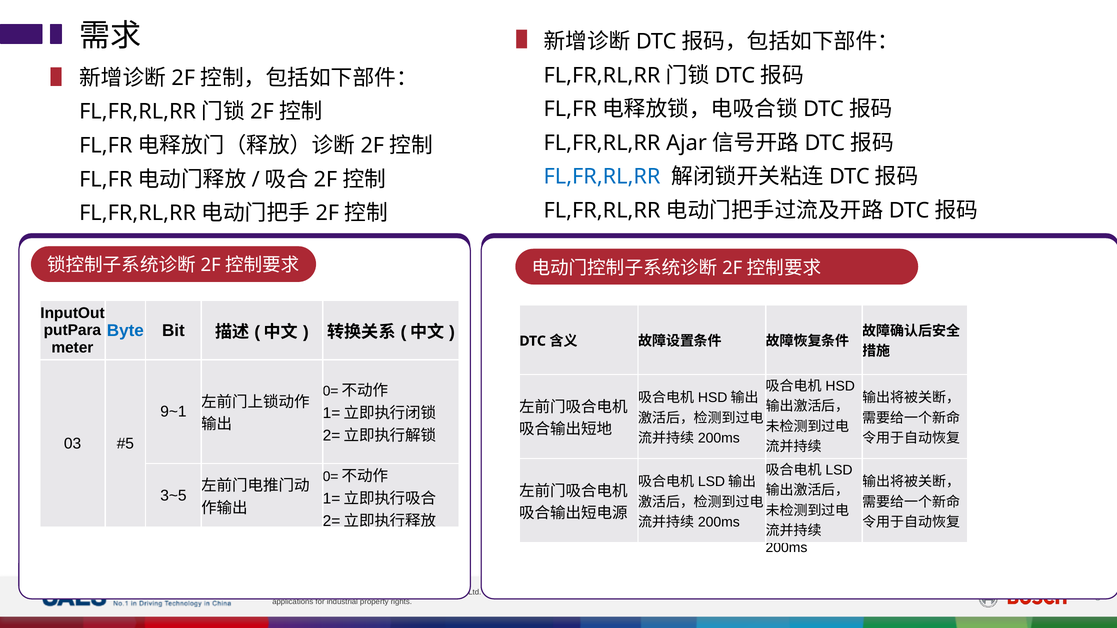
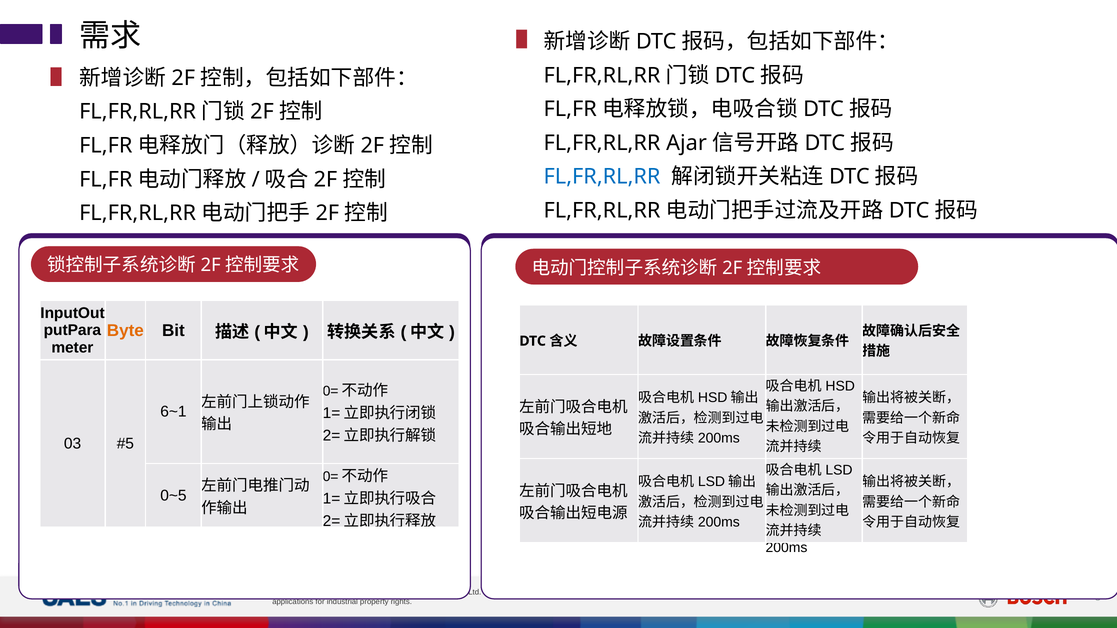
Byte colour: blue -> orange
9~1: 9~1 -> 6~1
3~5: 3~5 -> 0~5
